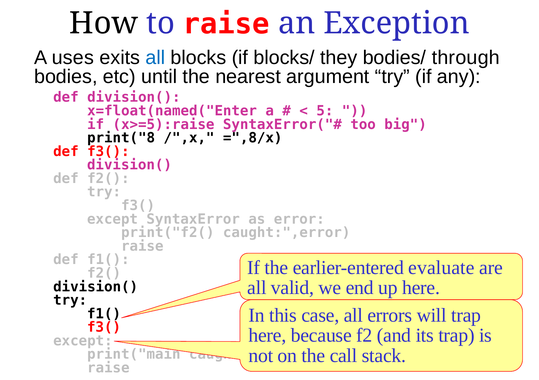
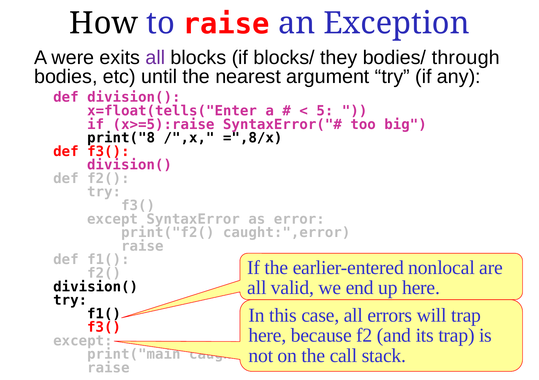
uses: uses -> were
all at (155, 58) colour: blue -> purple
x=float(named("Enter: x=float(named("Enter -> x=float(tells("Enter
evaluate: evaluate -> nonlocal
